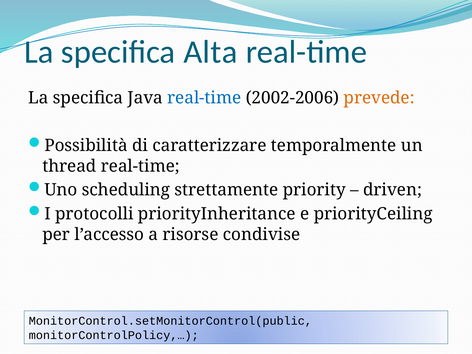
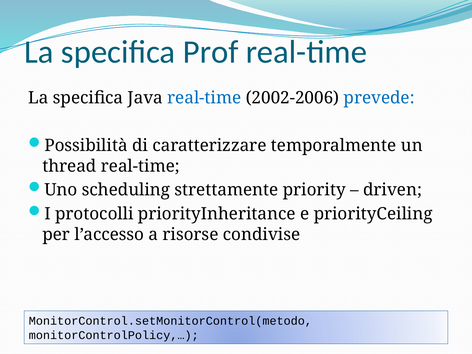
Alta: Alta -> Prof
prevede colour: orange -> blue
MonitorControl.setMonitorControl(public: MonitorControl.setMonitorControl(public -> MonitorControl.setMonitorControl(metodo
